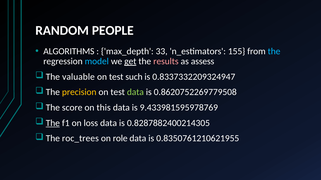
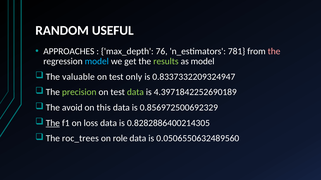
PEOPLE: PEOPLE -> USEFUL
ALGORITHMS: ALGORITHMS -> APPROACHES
33: 33 -> 76
155: 155 -> 781
the at (274, 51) colour: light blue -> pink
get underline: present -> none
results colour: pink -> light green
as assess: assess -> model
such: such -> only
precision colour: yellow -> light green
0.8620752269779508: 0.8620752269779508 -> 4.3971842252690189
score: score -> avoid
9.433981595978769: 9.433981595978769 -> 0.856972500692329
0.8287882400214305: 0.8287882400214305 -> 0.8282886400214305
0.8350761210621955: 0.8350761210621955 -> 0.0506550632489560
